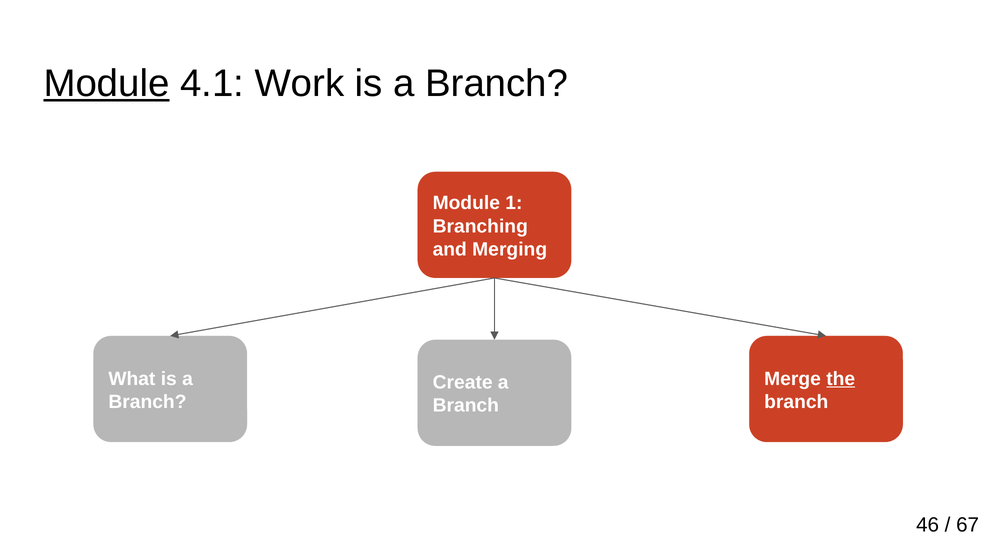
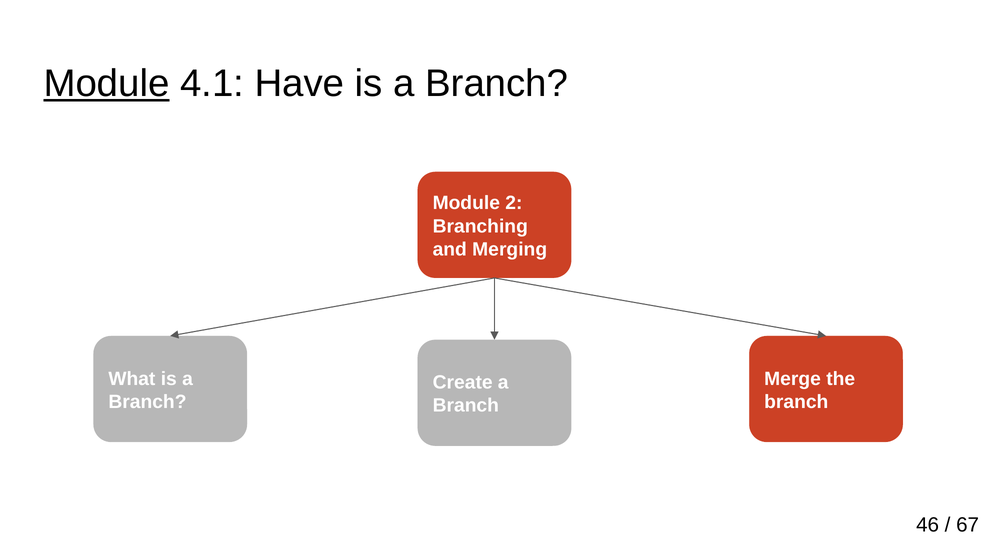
Work: Work -> Have
Module 1: 1 -> 2
the underline: present -> none
